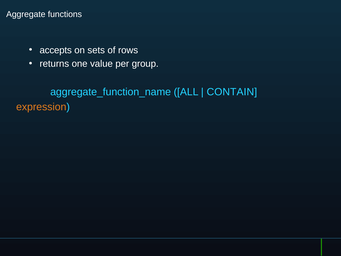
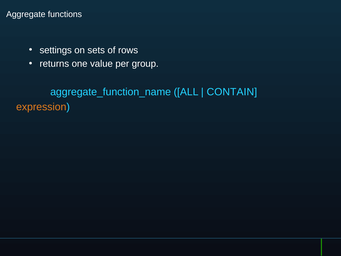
accepts: accepts -> settings
